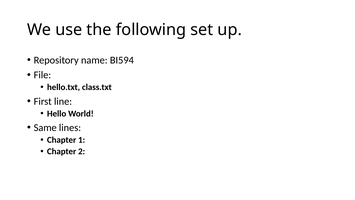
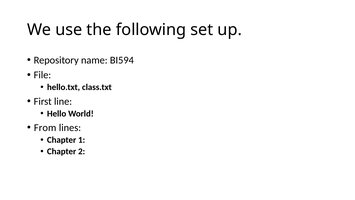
Same: Same -> From
